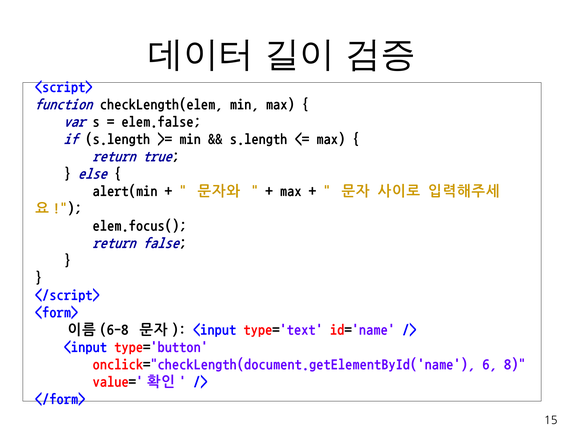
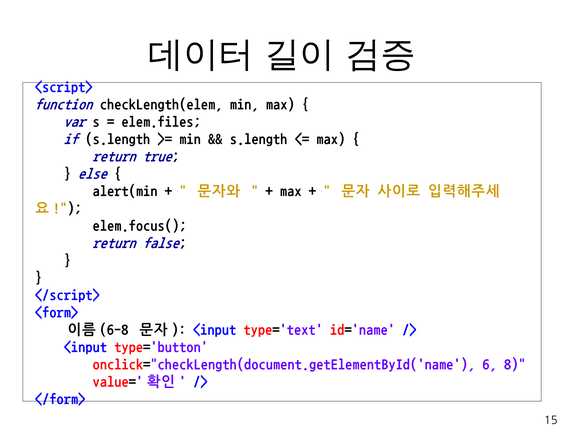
elem.false: elem.false -> elem.files
